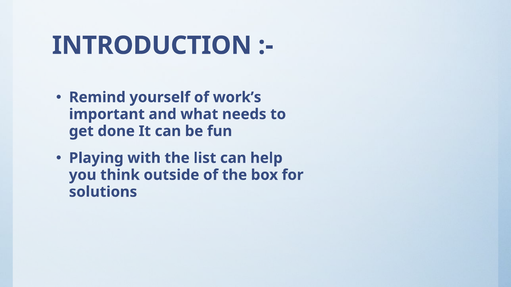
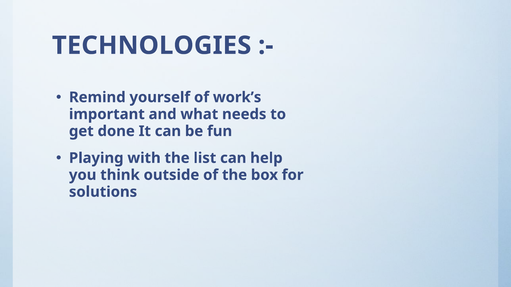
INTRODUCTION: INTRODUCTION -> TECHNOLOGIES
